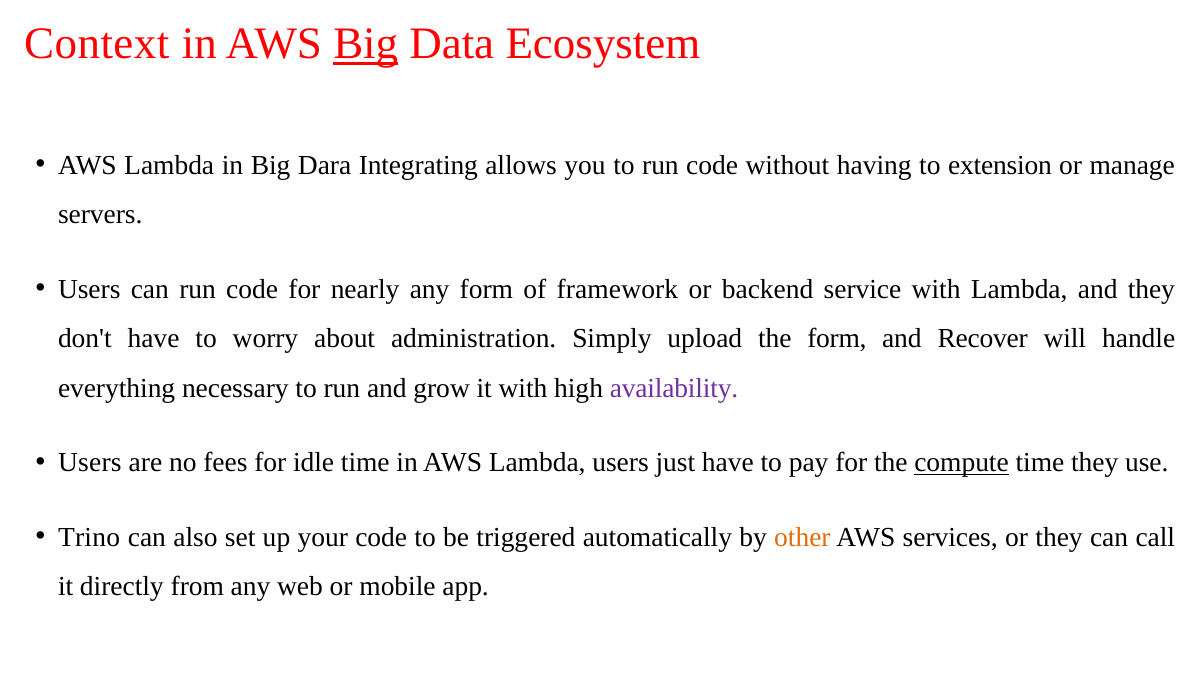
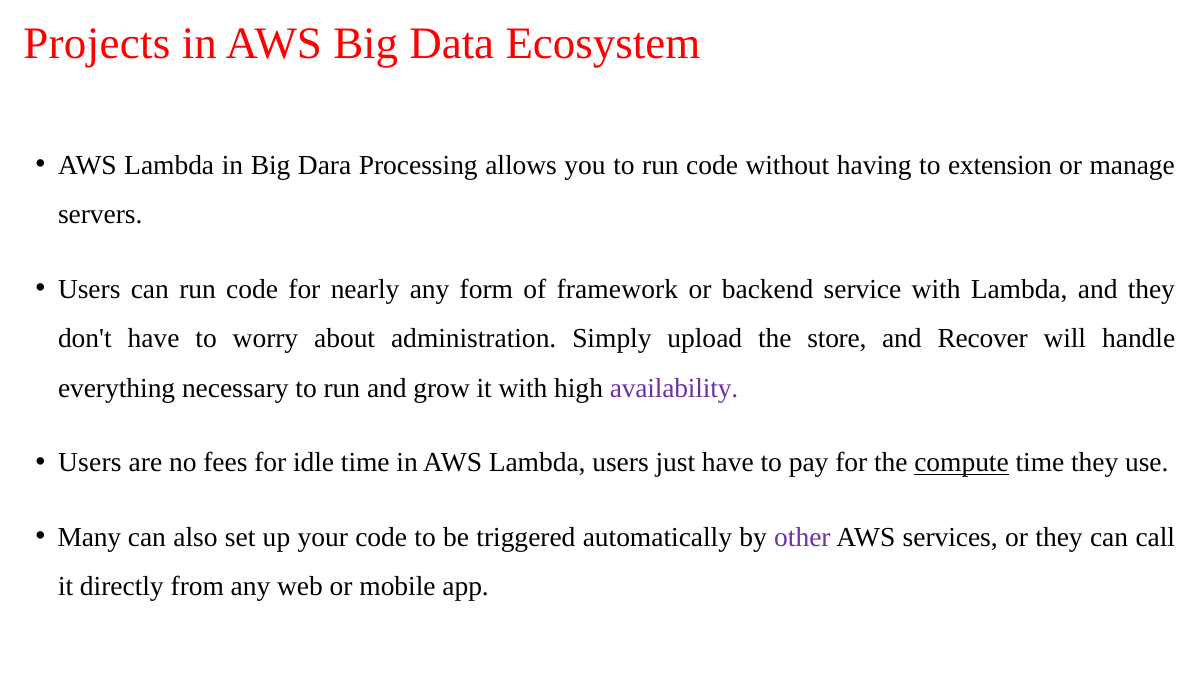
Context: Context -> Projects
Big at (366, 44) underline: present -> none
Integrating: Integrating -> Processing
the form: form -> store
Trino: Trino -> Many
other colour: orange -> purple
